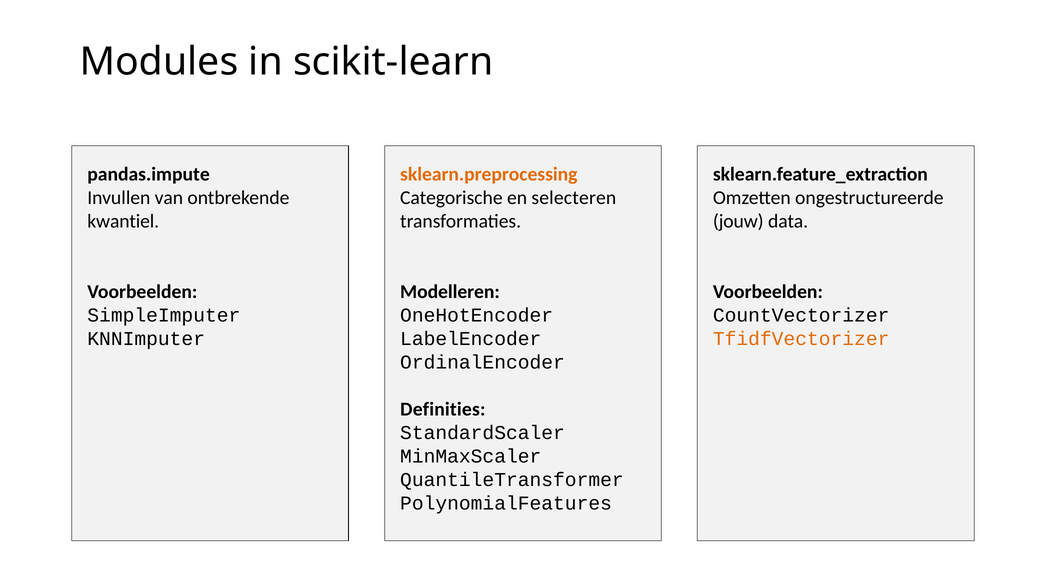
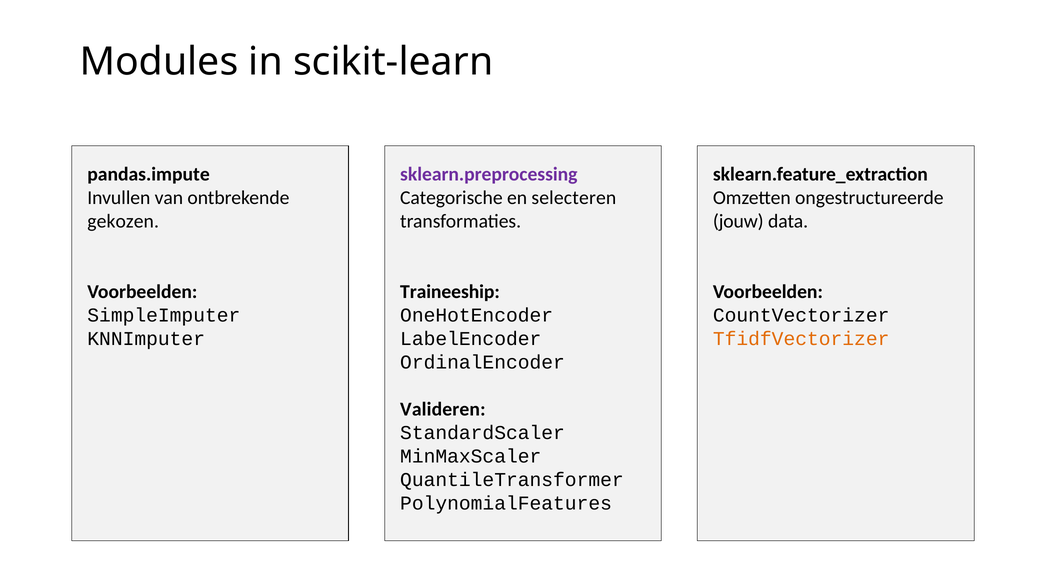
sklearn.preprocessing colour: orange -> purple
kwantiel: kwantiel -> gekozen
Modelleren: Modelleren -> Traineeship
Definities: Definities -> Valideren
